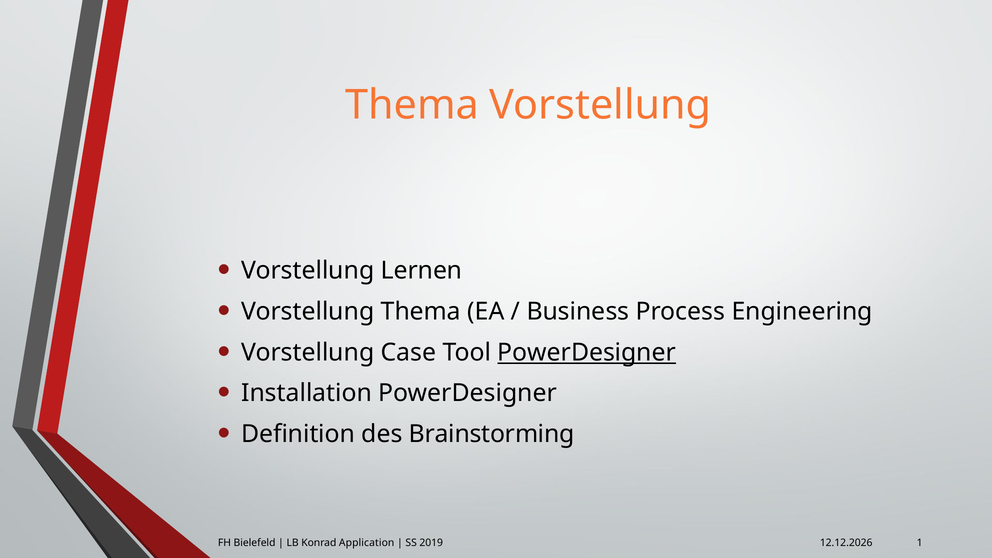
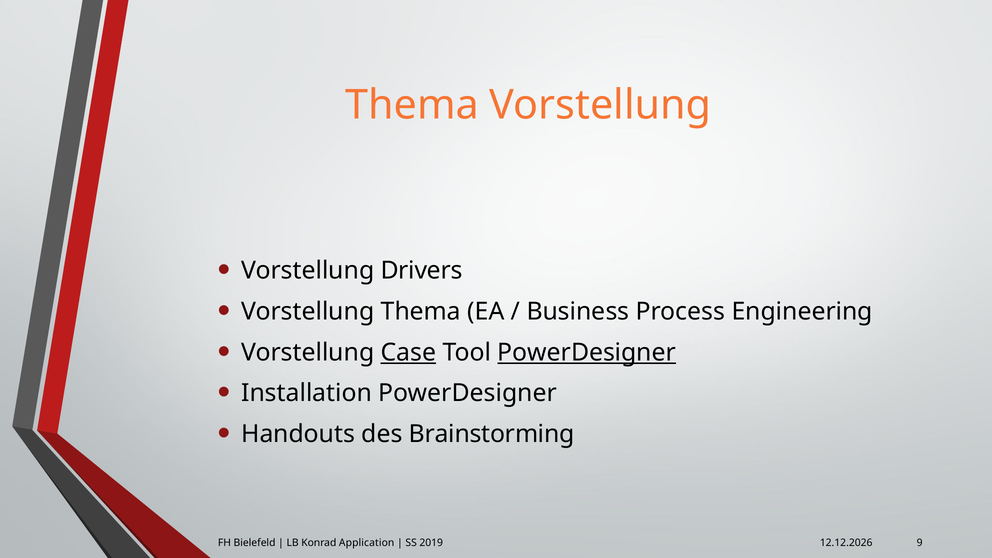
Lernen: Lernen -> Drivers
Case underline: none -> present
Definition: Definition -> Handouts
1: 1 -> 9
